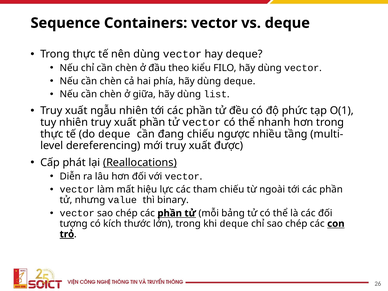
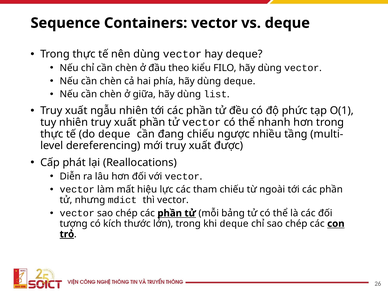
Reallocations underline: present -> none
value: value -> mdict
thì binary: binary -> vector
